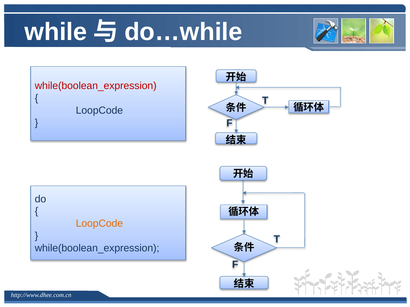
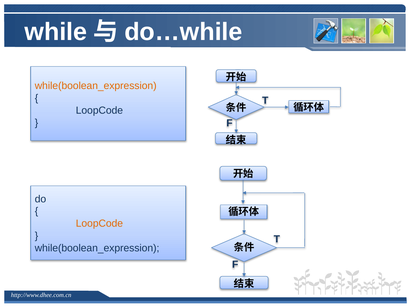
while(boolean_expression at (96, 86) colour: red -> orange
